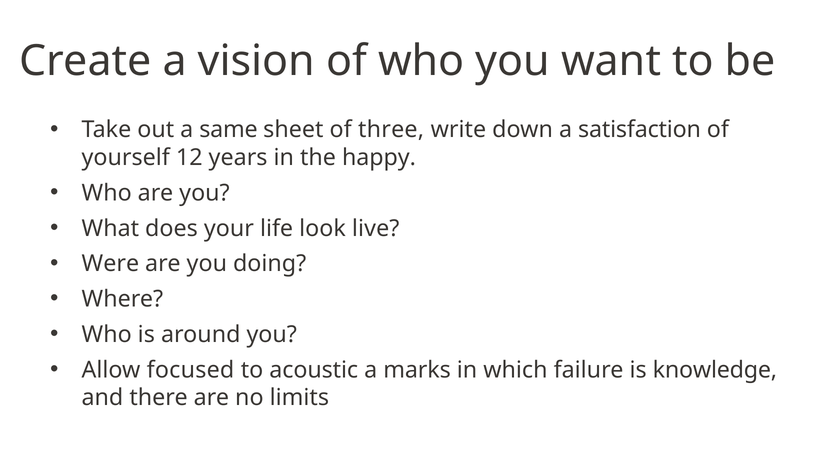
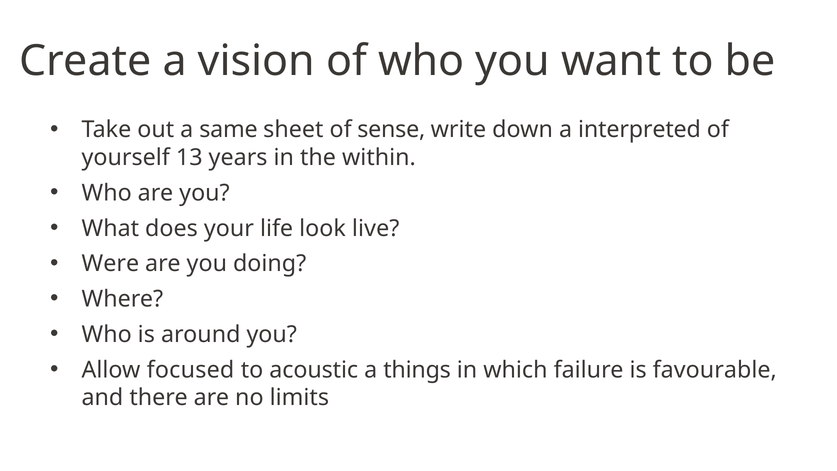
three: three -> sense
satisfaction: satisfaction -> interpreted
12: 12 -> 13
happy: happy -> within
marks: marks -> things
knowledge: knowledge -> favourable
